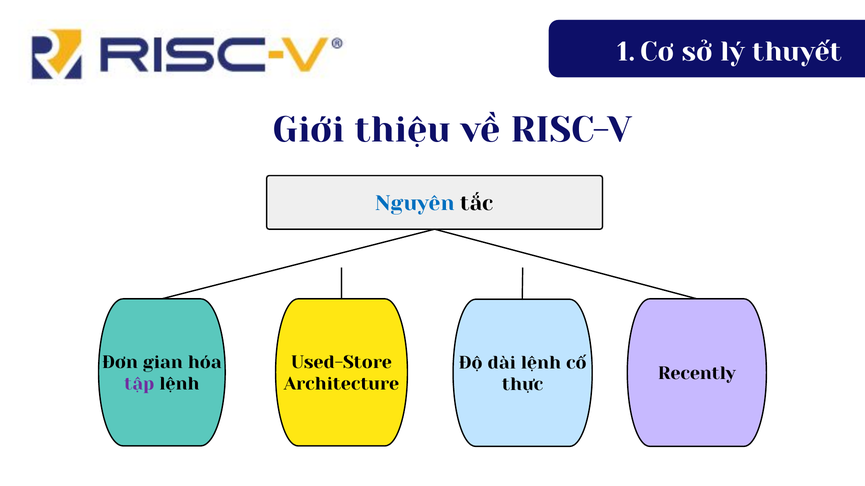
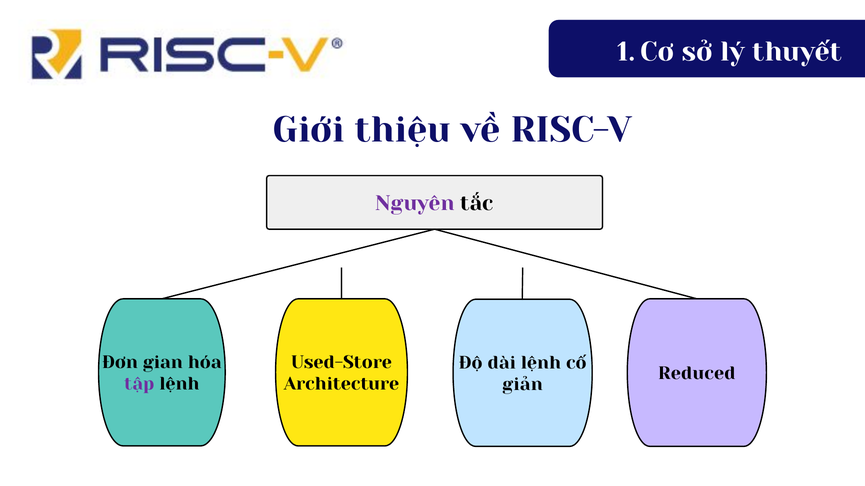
Nguyên colour: blue -> purple
Recently: Recently -> Reduced
thực: thực -> giản
